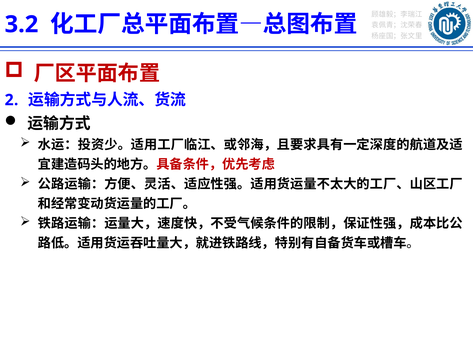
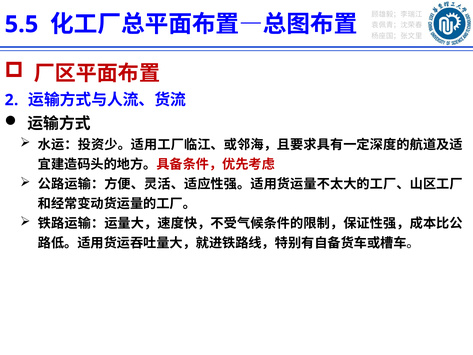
3.2: 3.2 -> 5.5
